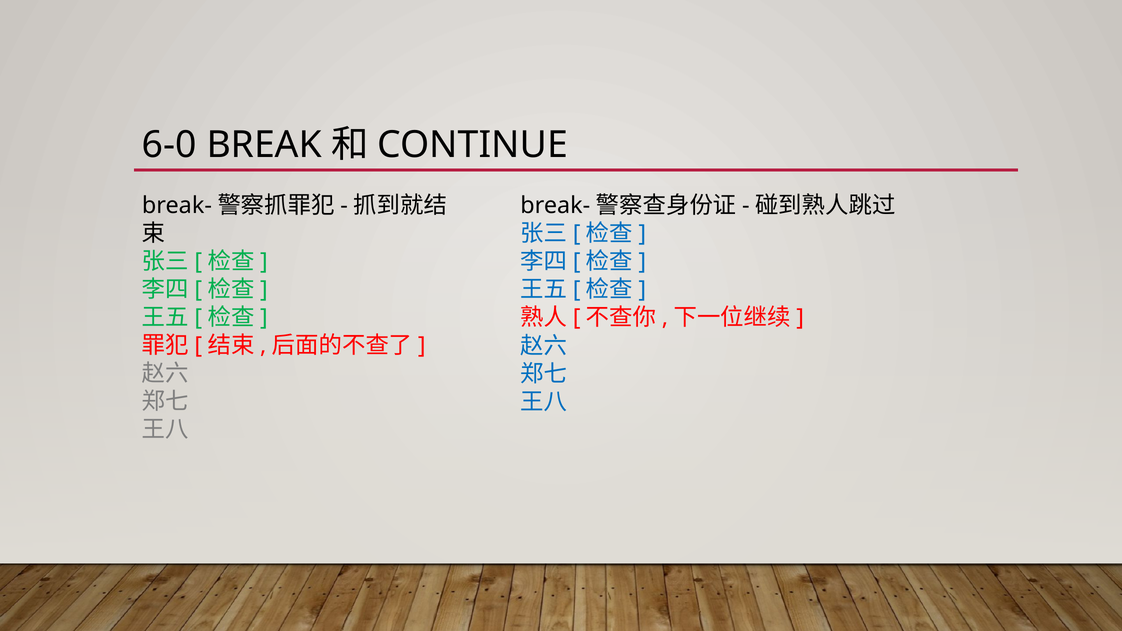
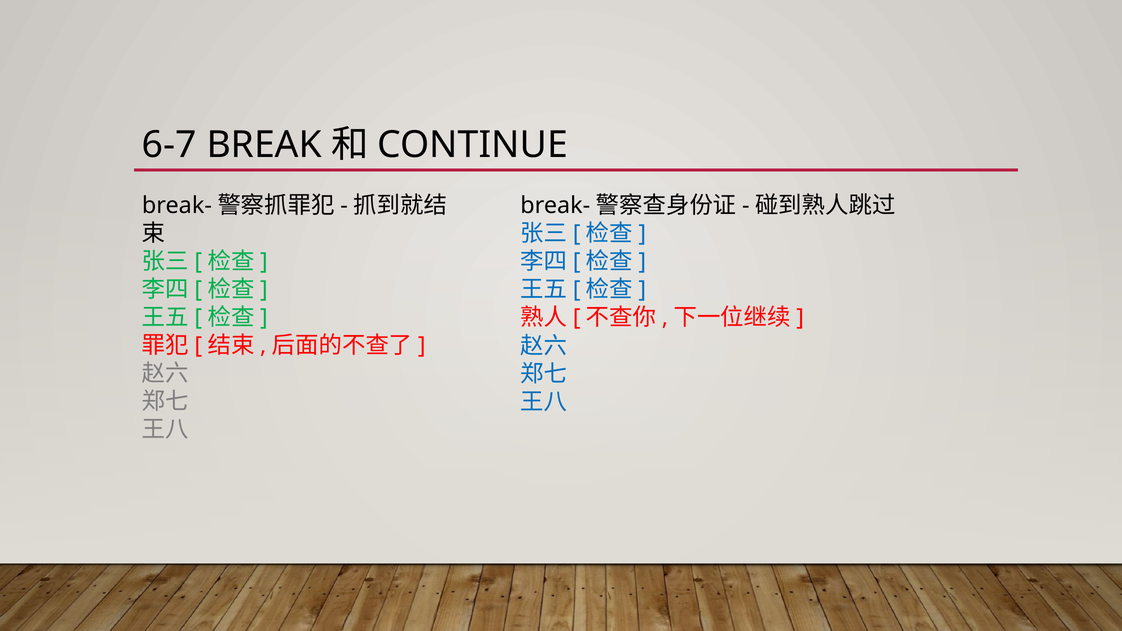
6-0: 6-0 -> 6-7
